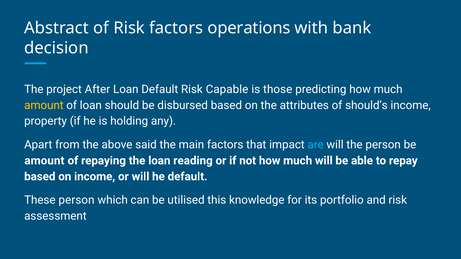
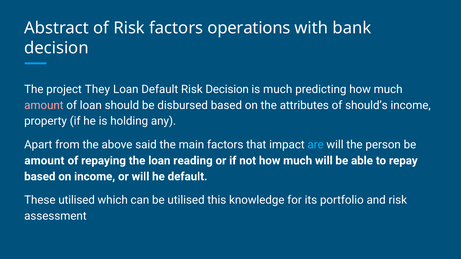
After: After -> They
Risk Capable: Capable -> Decision
is those: those -> much
amount at (44, 105) colour: yellow -> pink
These person: person -> utilised
